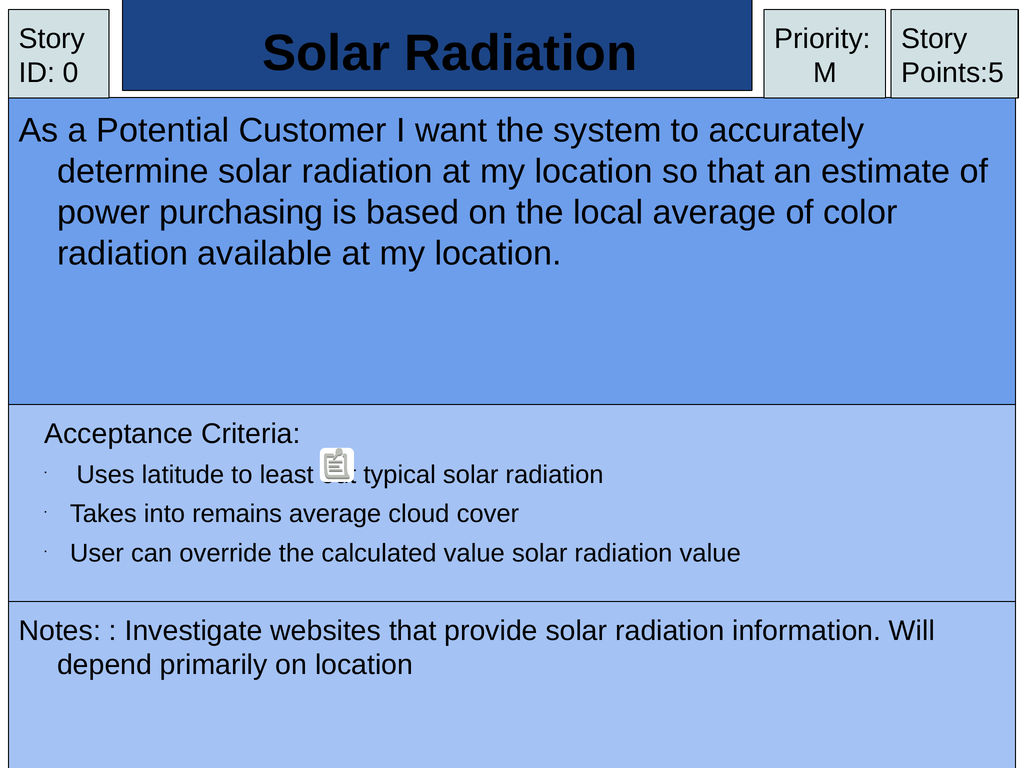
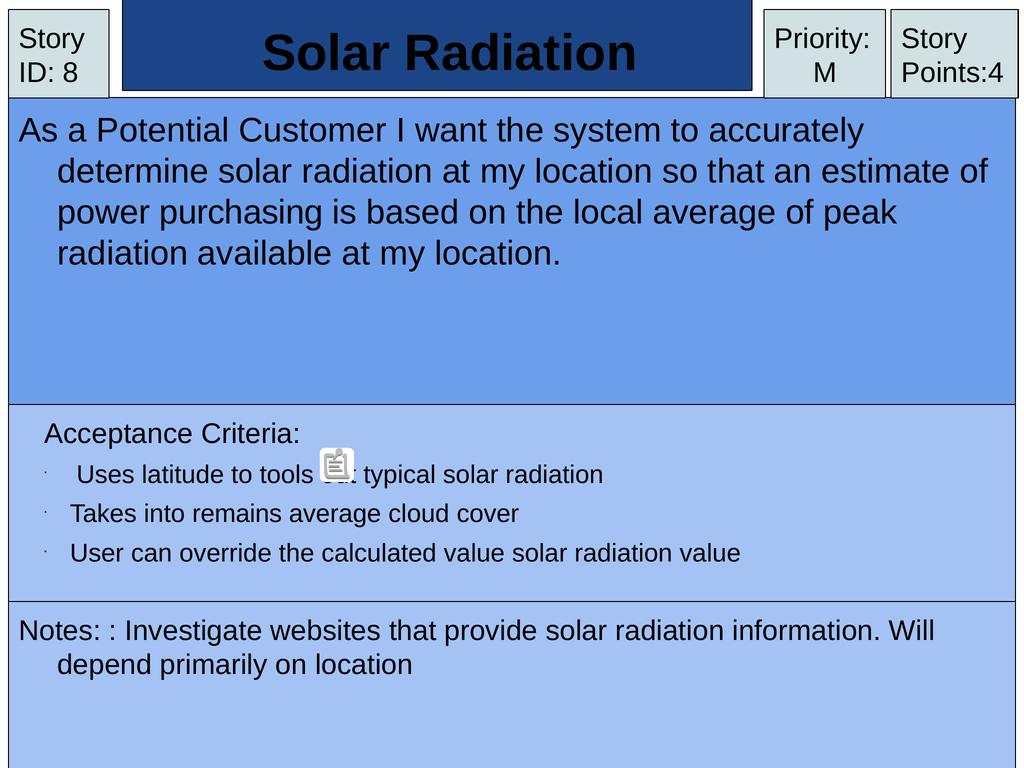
0: 0 -> 8
Points:5: Points:5 -> Points:4
color: color -> peak
least: least -> tools
